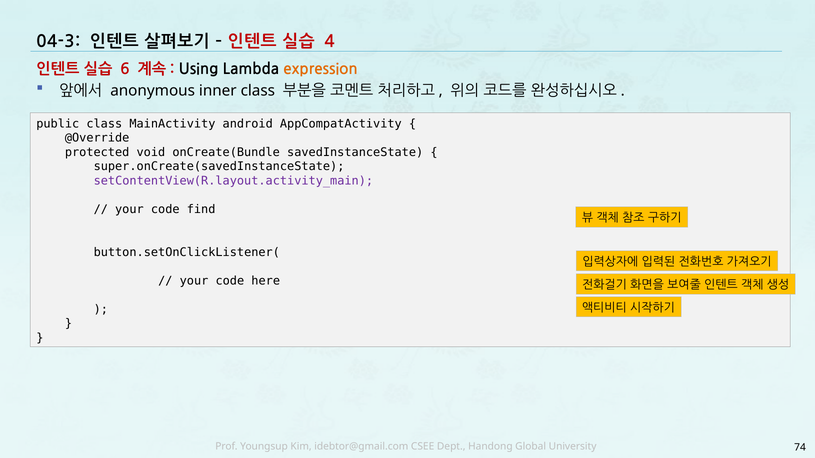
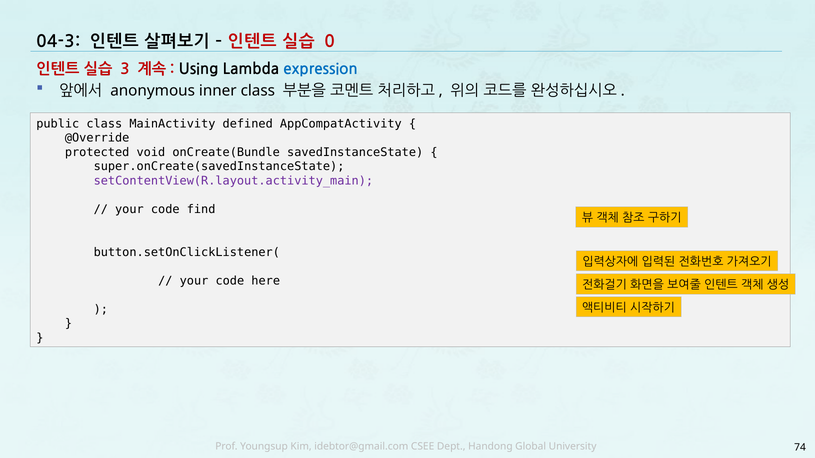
4: 4 -> 0
6: 6 -> 3
expression colour: orange -> blue
android: android -> defined
